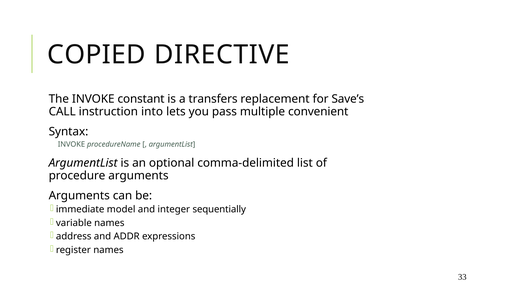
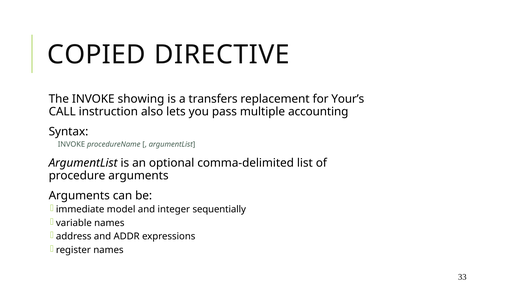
constant: constant -> showing
Save’s: Save’s -> Your’s
into: into -> also
convenient: convenient -> accounting
